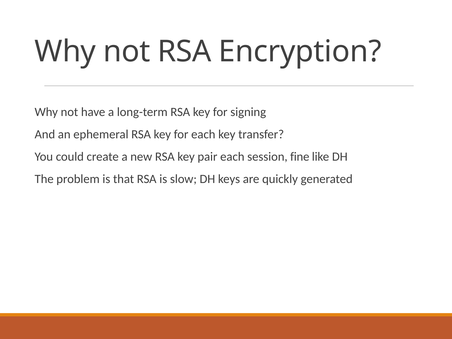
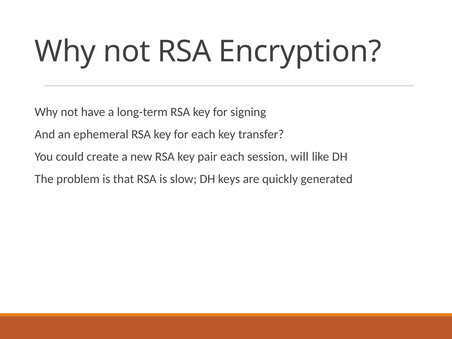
fine: fine -> will
